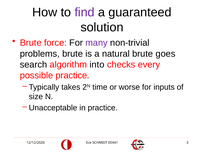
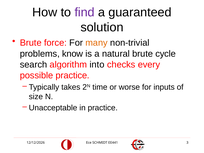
many colour: purple -> orange
problems brute: brute -> know
goes: goes -> cycle
